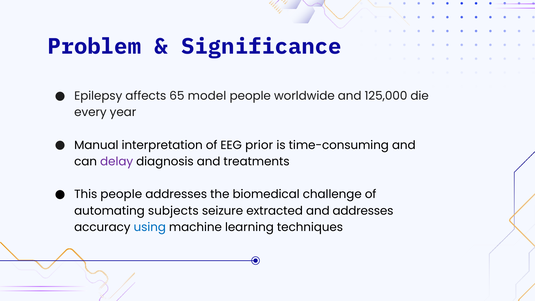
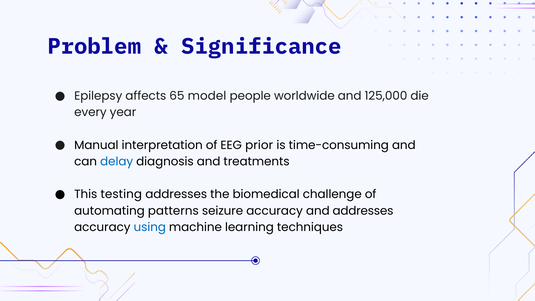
delay colour: purple -> blue
This people: people -> testing
subjects: subjects -> patterns
seizure extracted: extracted -> accuracy
